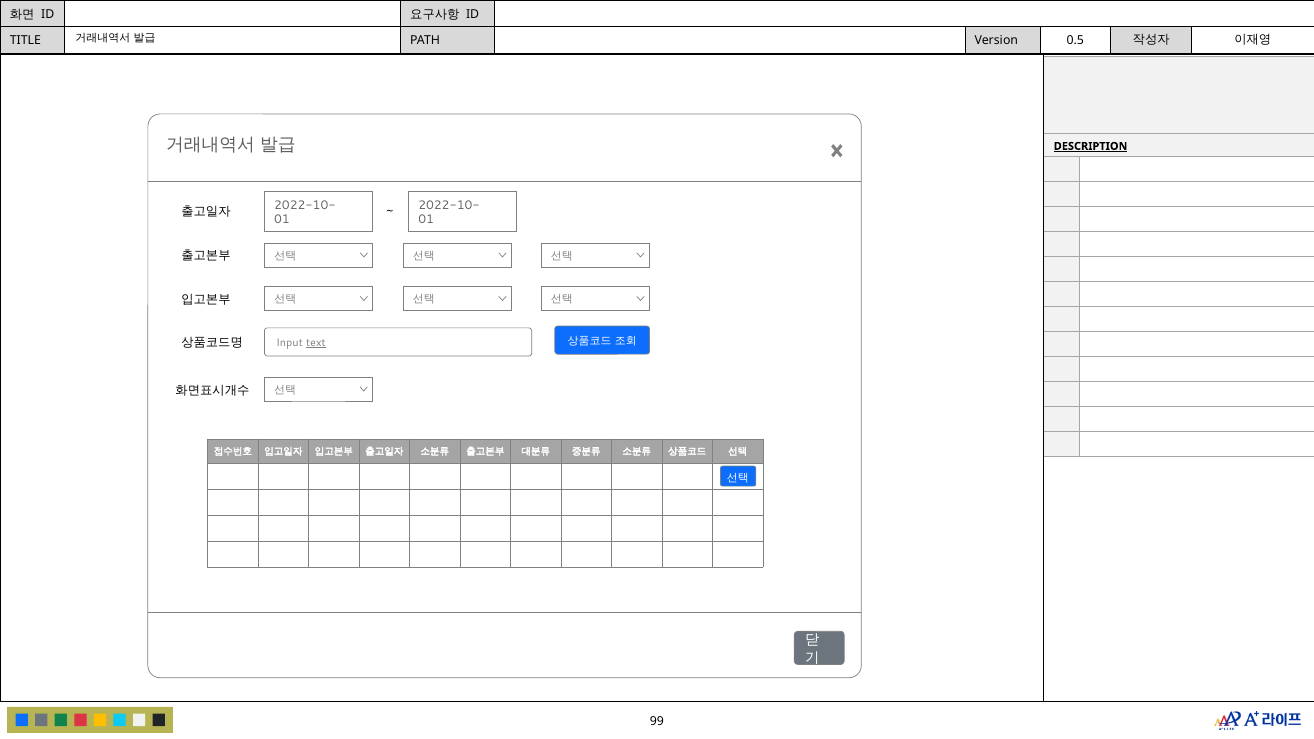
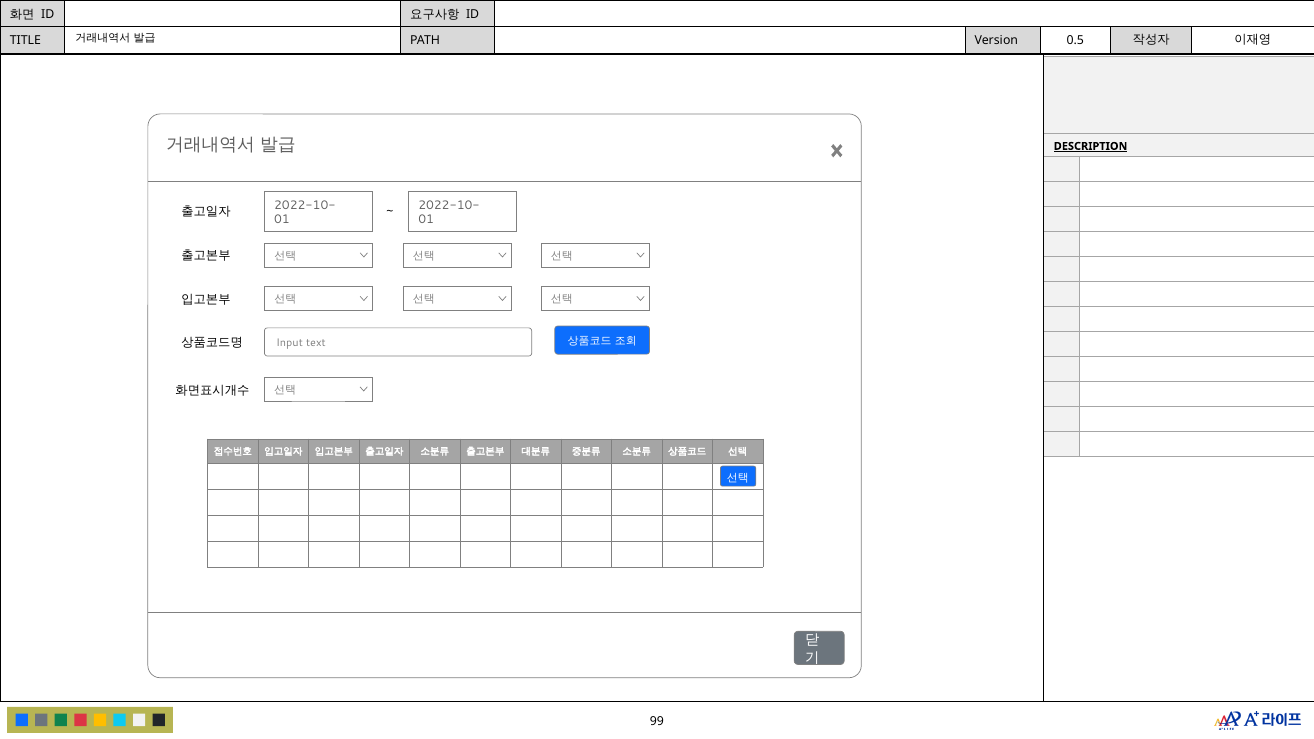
text underline: present -> none
